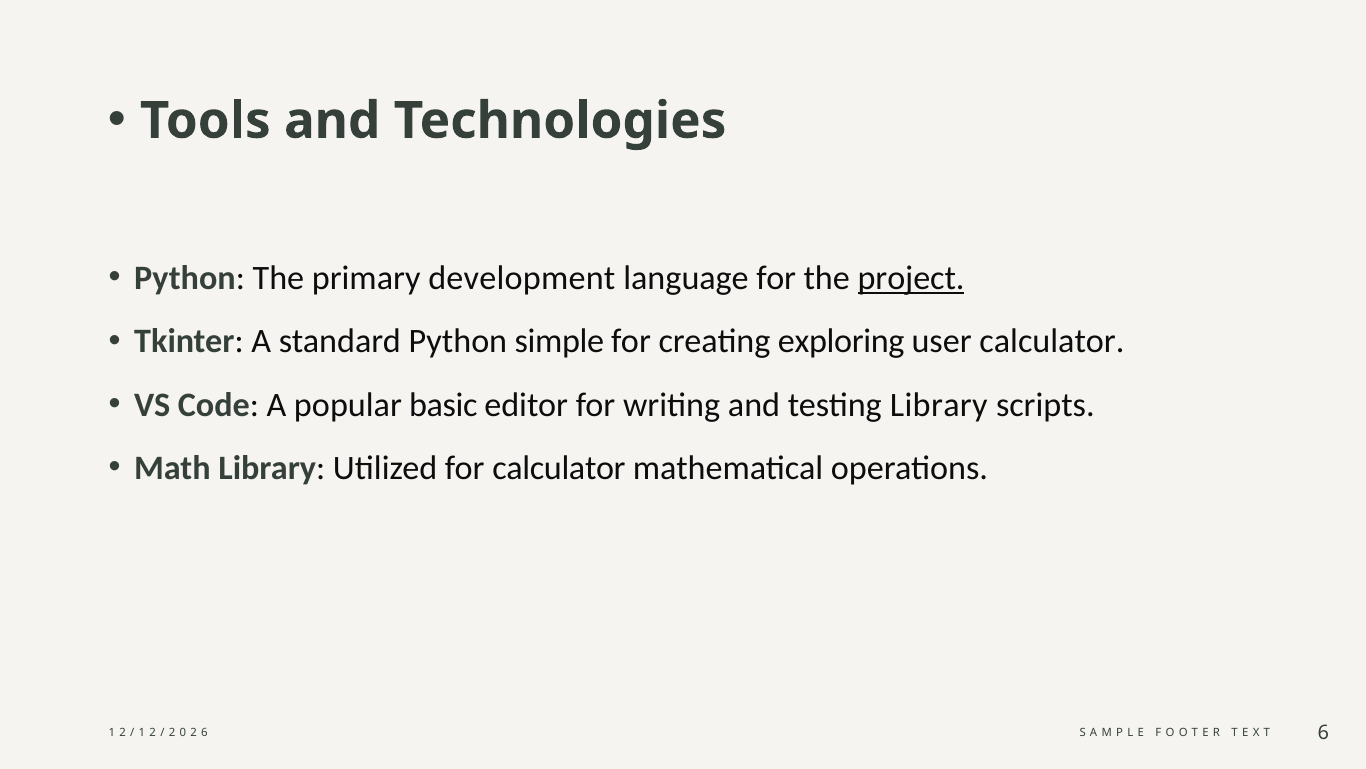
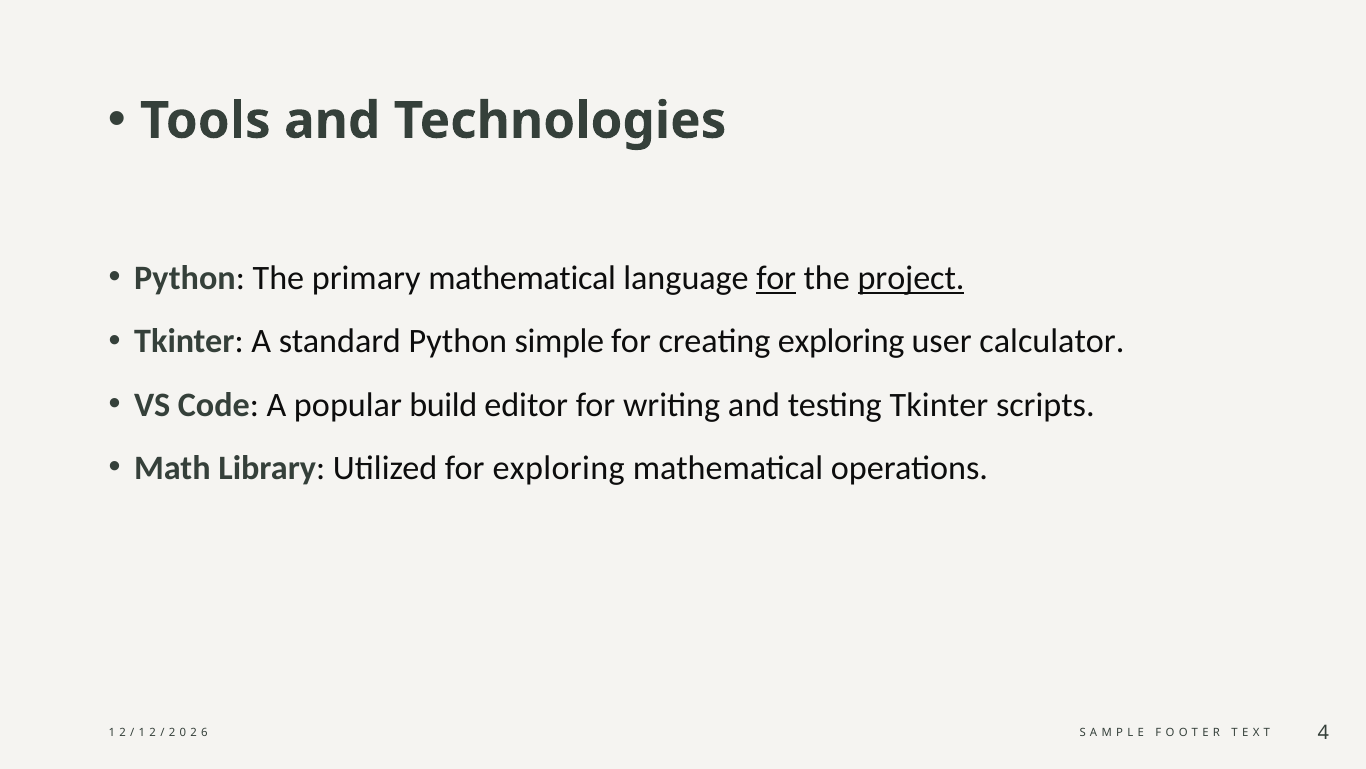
primary development: development -> mathematical
for at (776, 278) underline: none -> present
basic: basic -> build
testing Library: Library -> Tkinter
for calculator: calculator -> exploring
6 at (1323, 732): 6 -> 4
